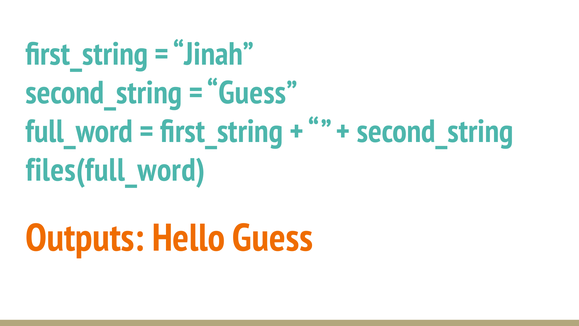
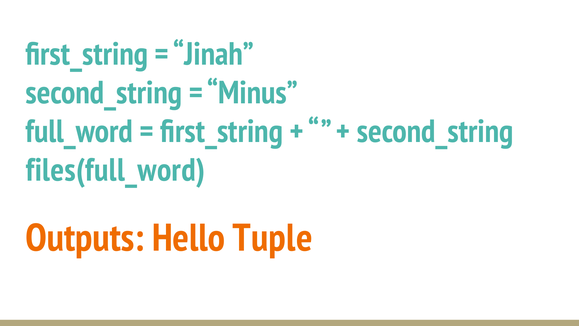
Guess at (252, 93): Guess -> Minus
Hello Guess: Guess -> Tuple
